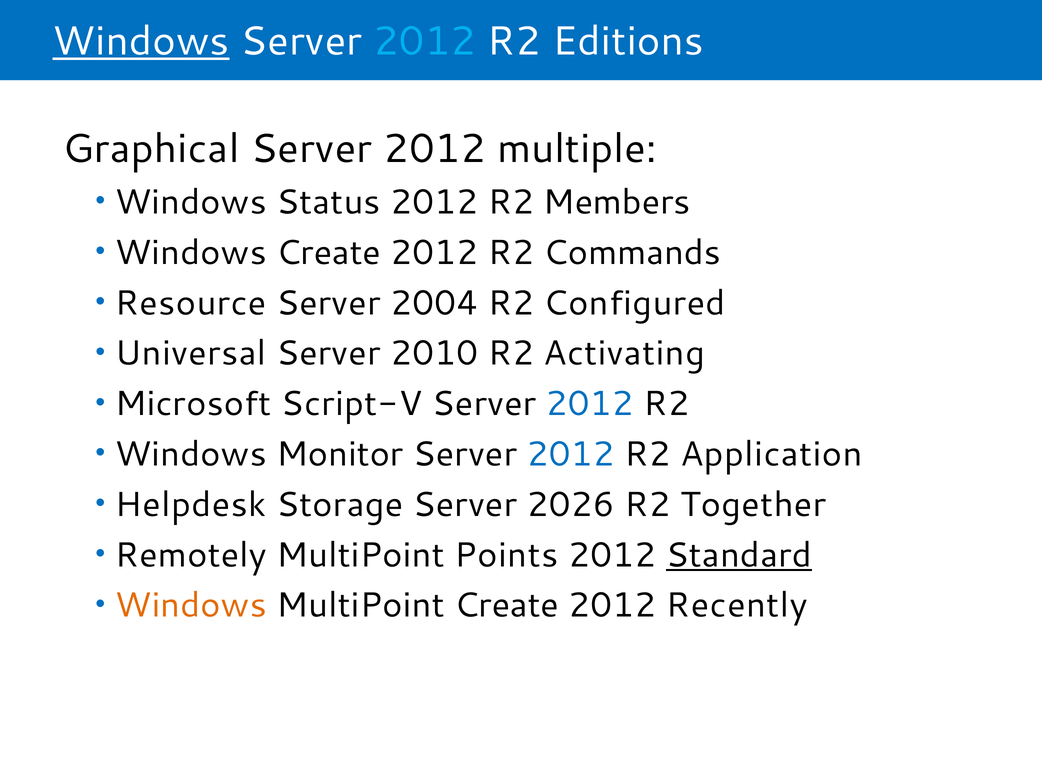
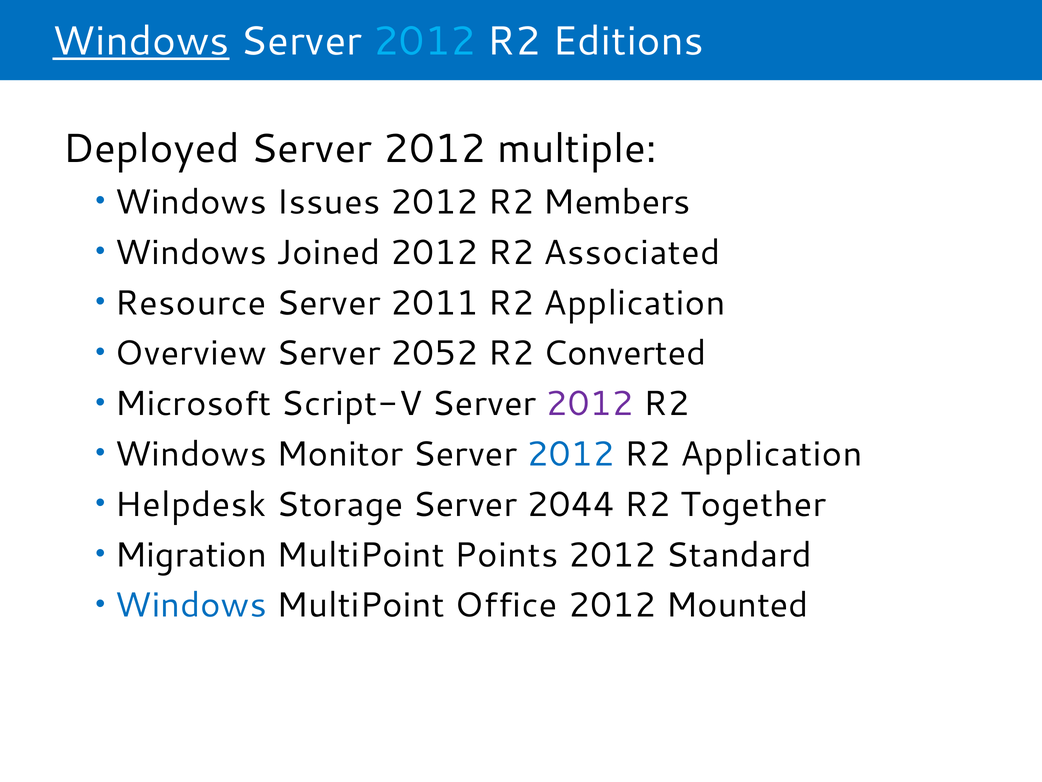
Graphical: Graphical -> Deployed
Status: Status -> Issues
Windows Create: Create -> Joined
Commands: Commands -> Associated
2004: 2004 -> 2011
Configured at (634, 303): Configured -> Application
Universal: Universal -> Overview
2010: 2010 -> 2052
Activating: Activating -> Converted
2012 at (590, 404) colour: blue -> purple
2026: 2026 -> 2044
Remotely: Remotely -> Migration
Standard underline: present -> none
Windows at (191, 605) colour: orange -> blue
MultiPoint Create: Create -> Office
Recently: Recently -> Mounted
